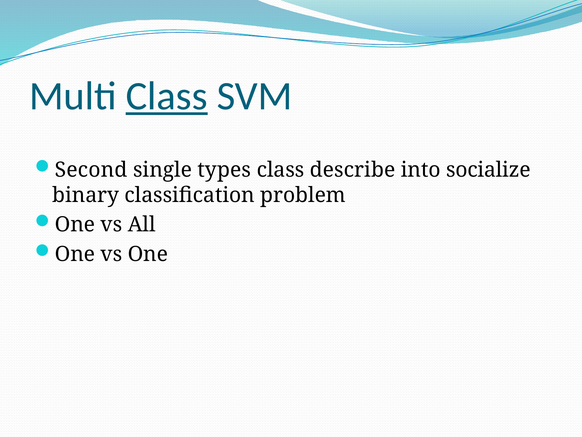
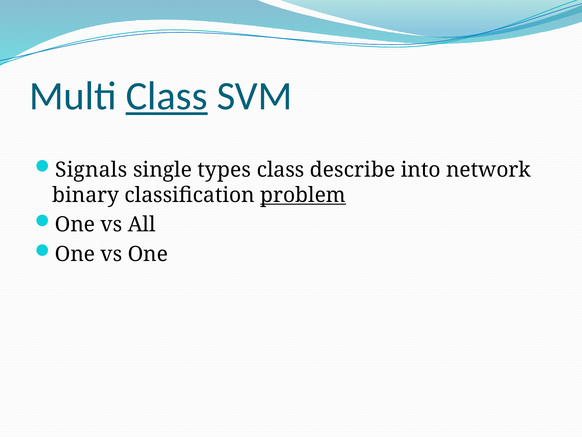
Second: Second -> Signals
socialize: socialize -> network
problem underline: none -> present
